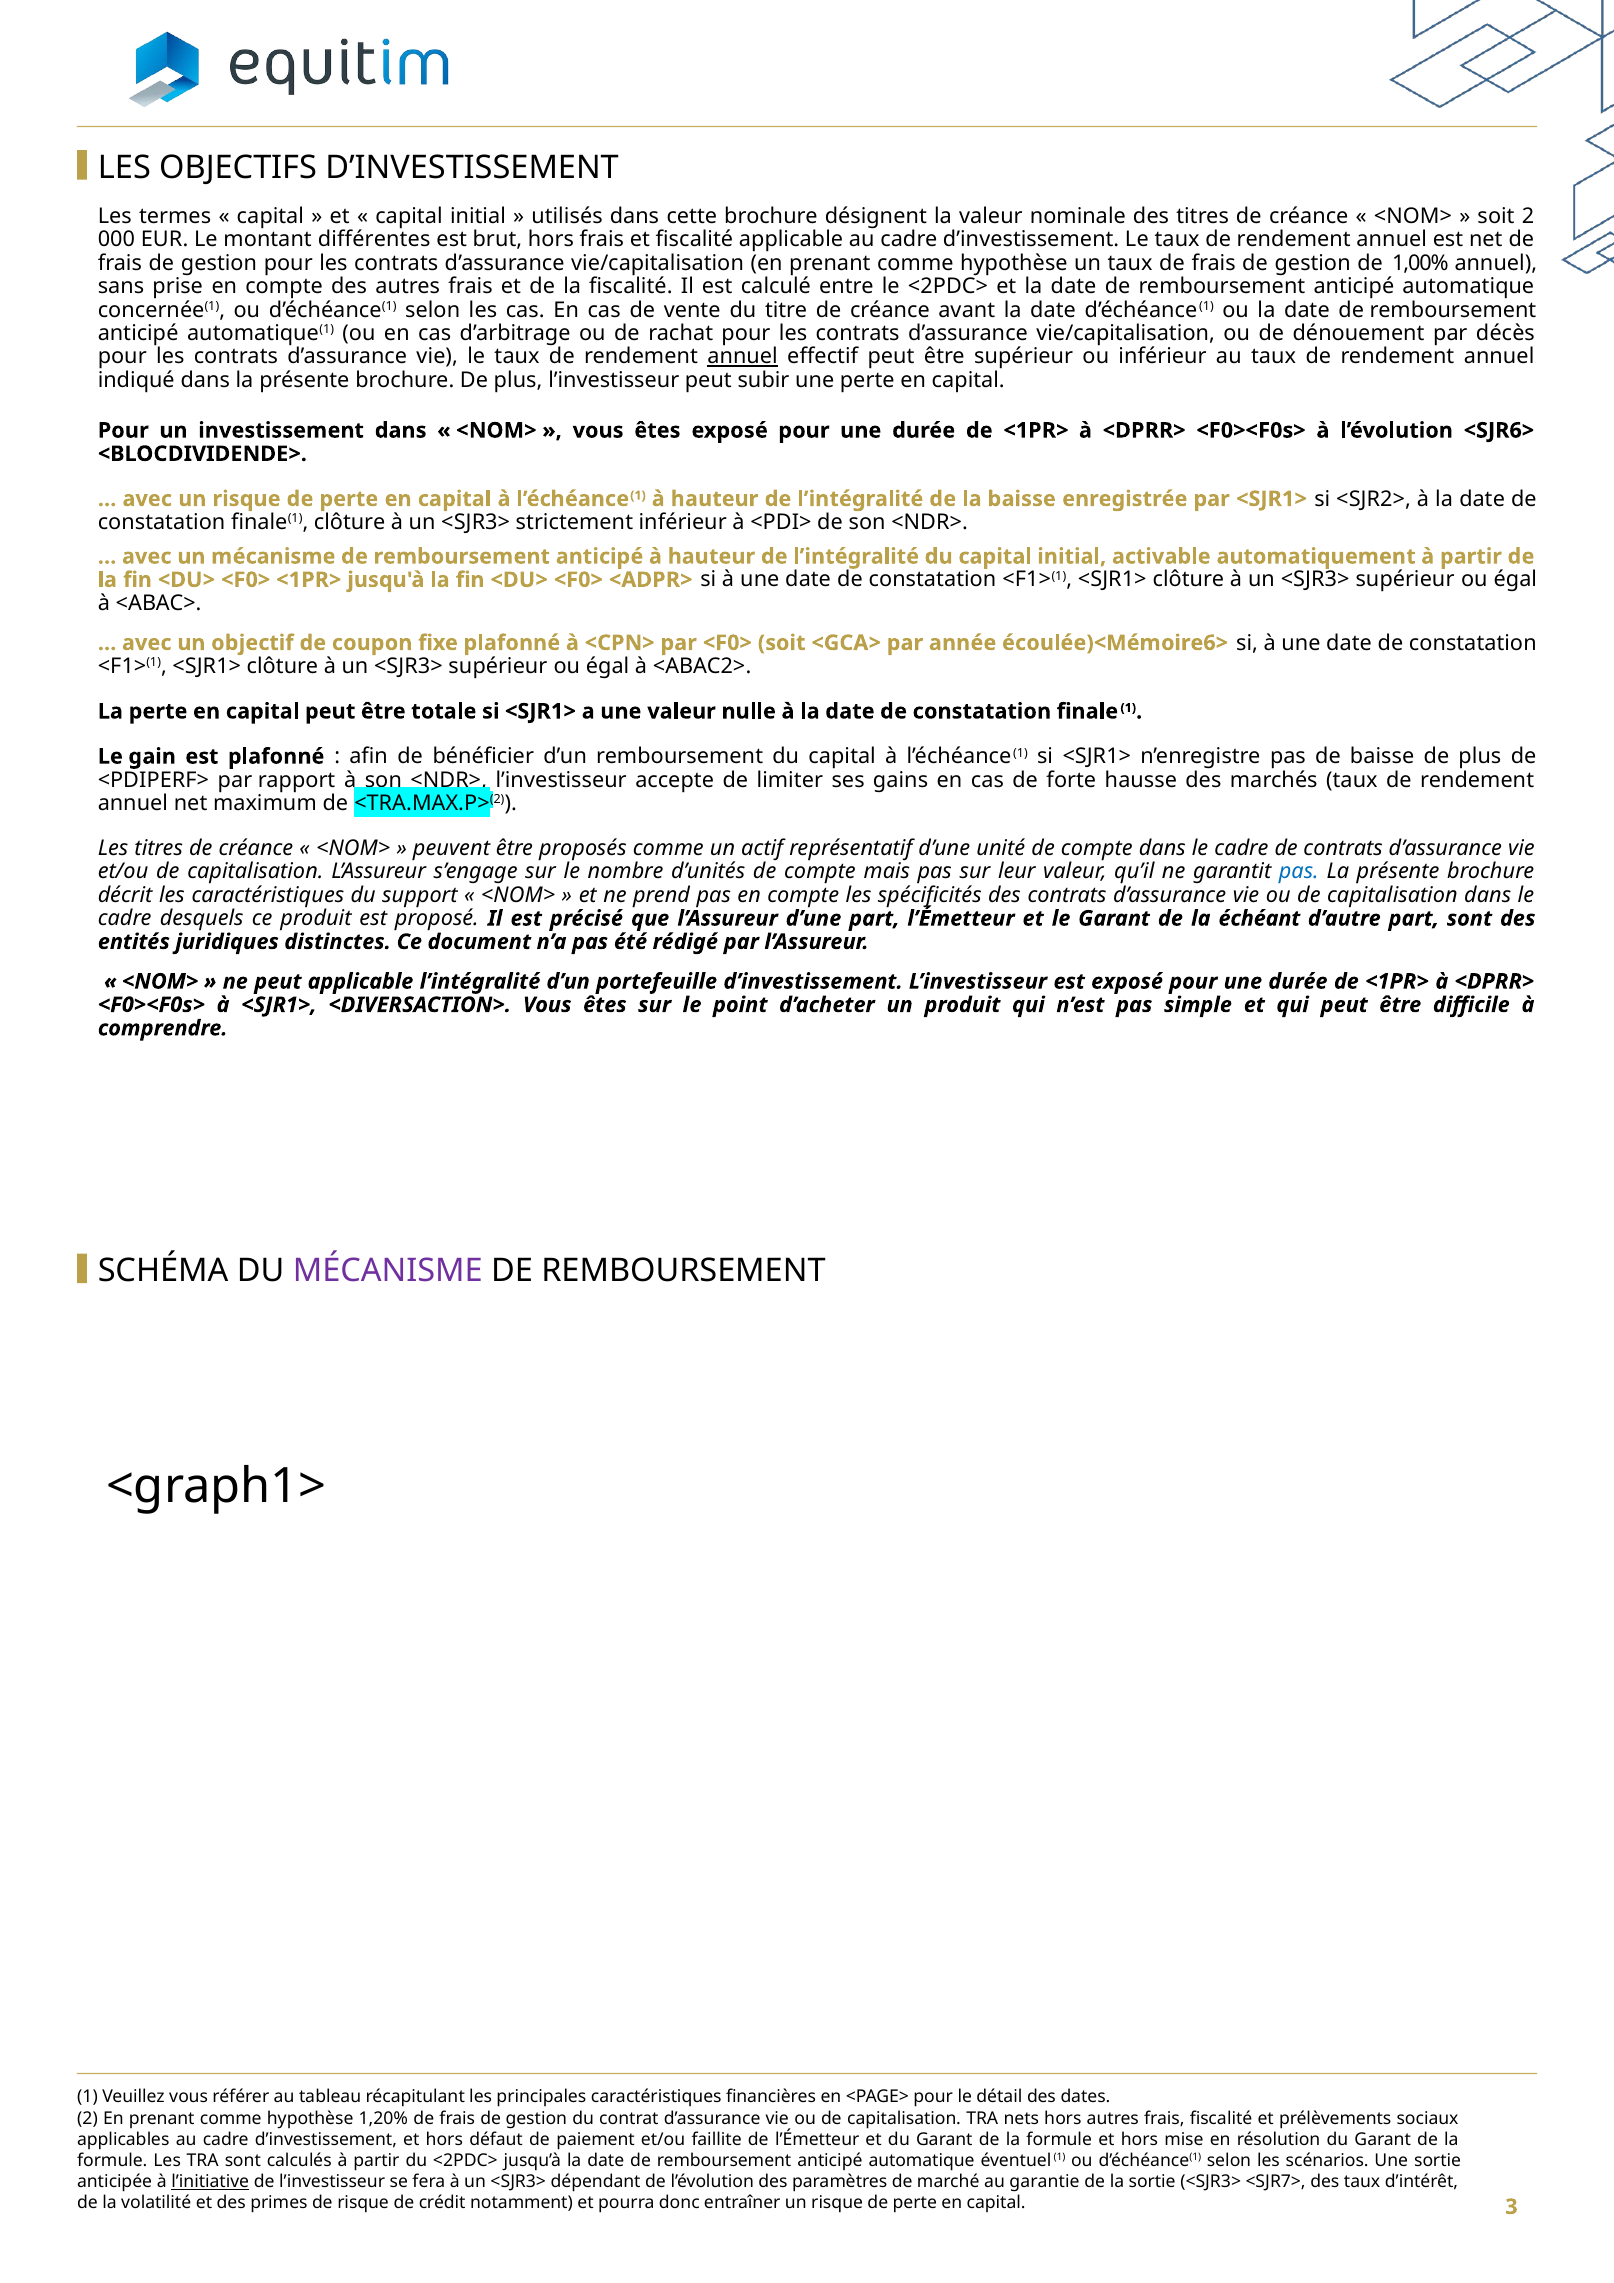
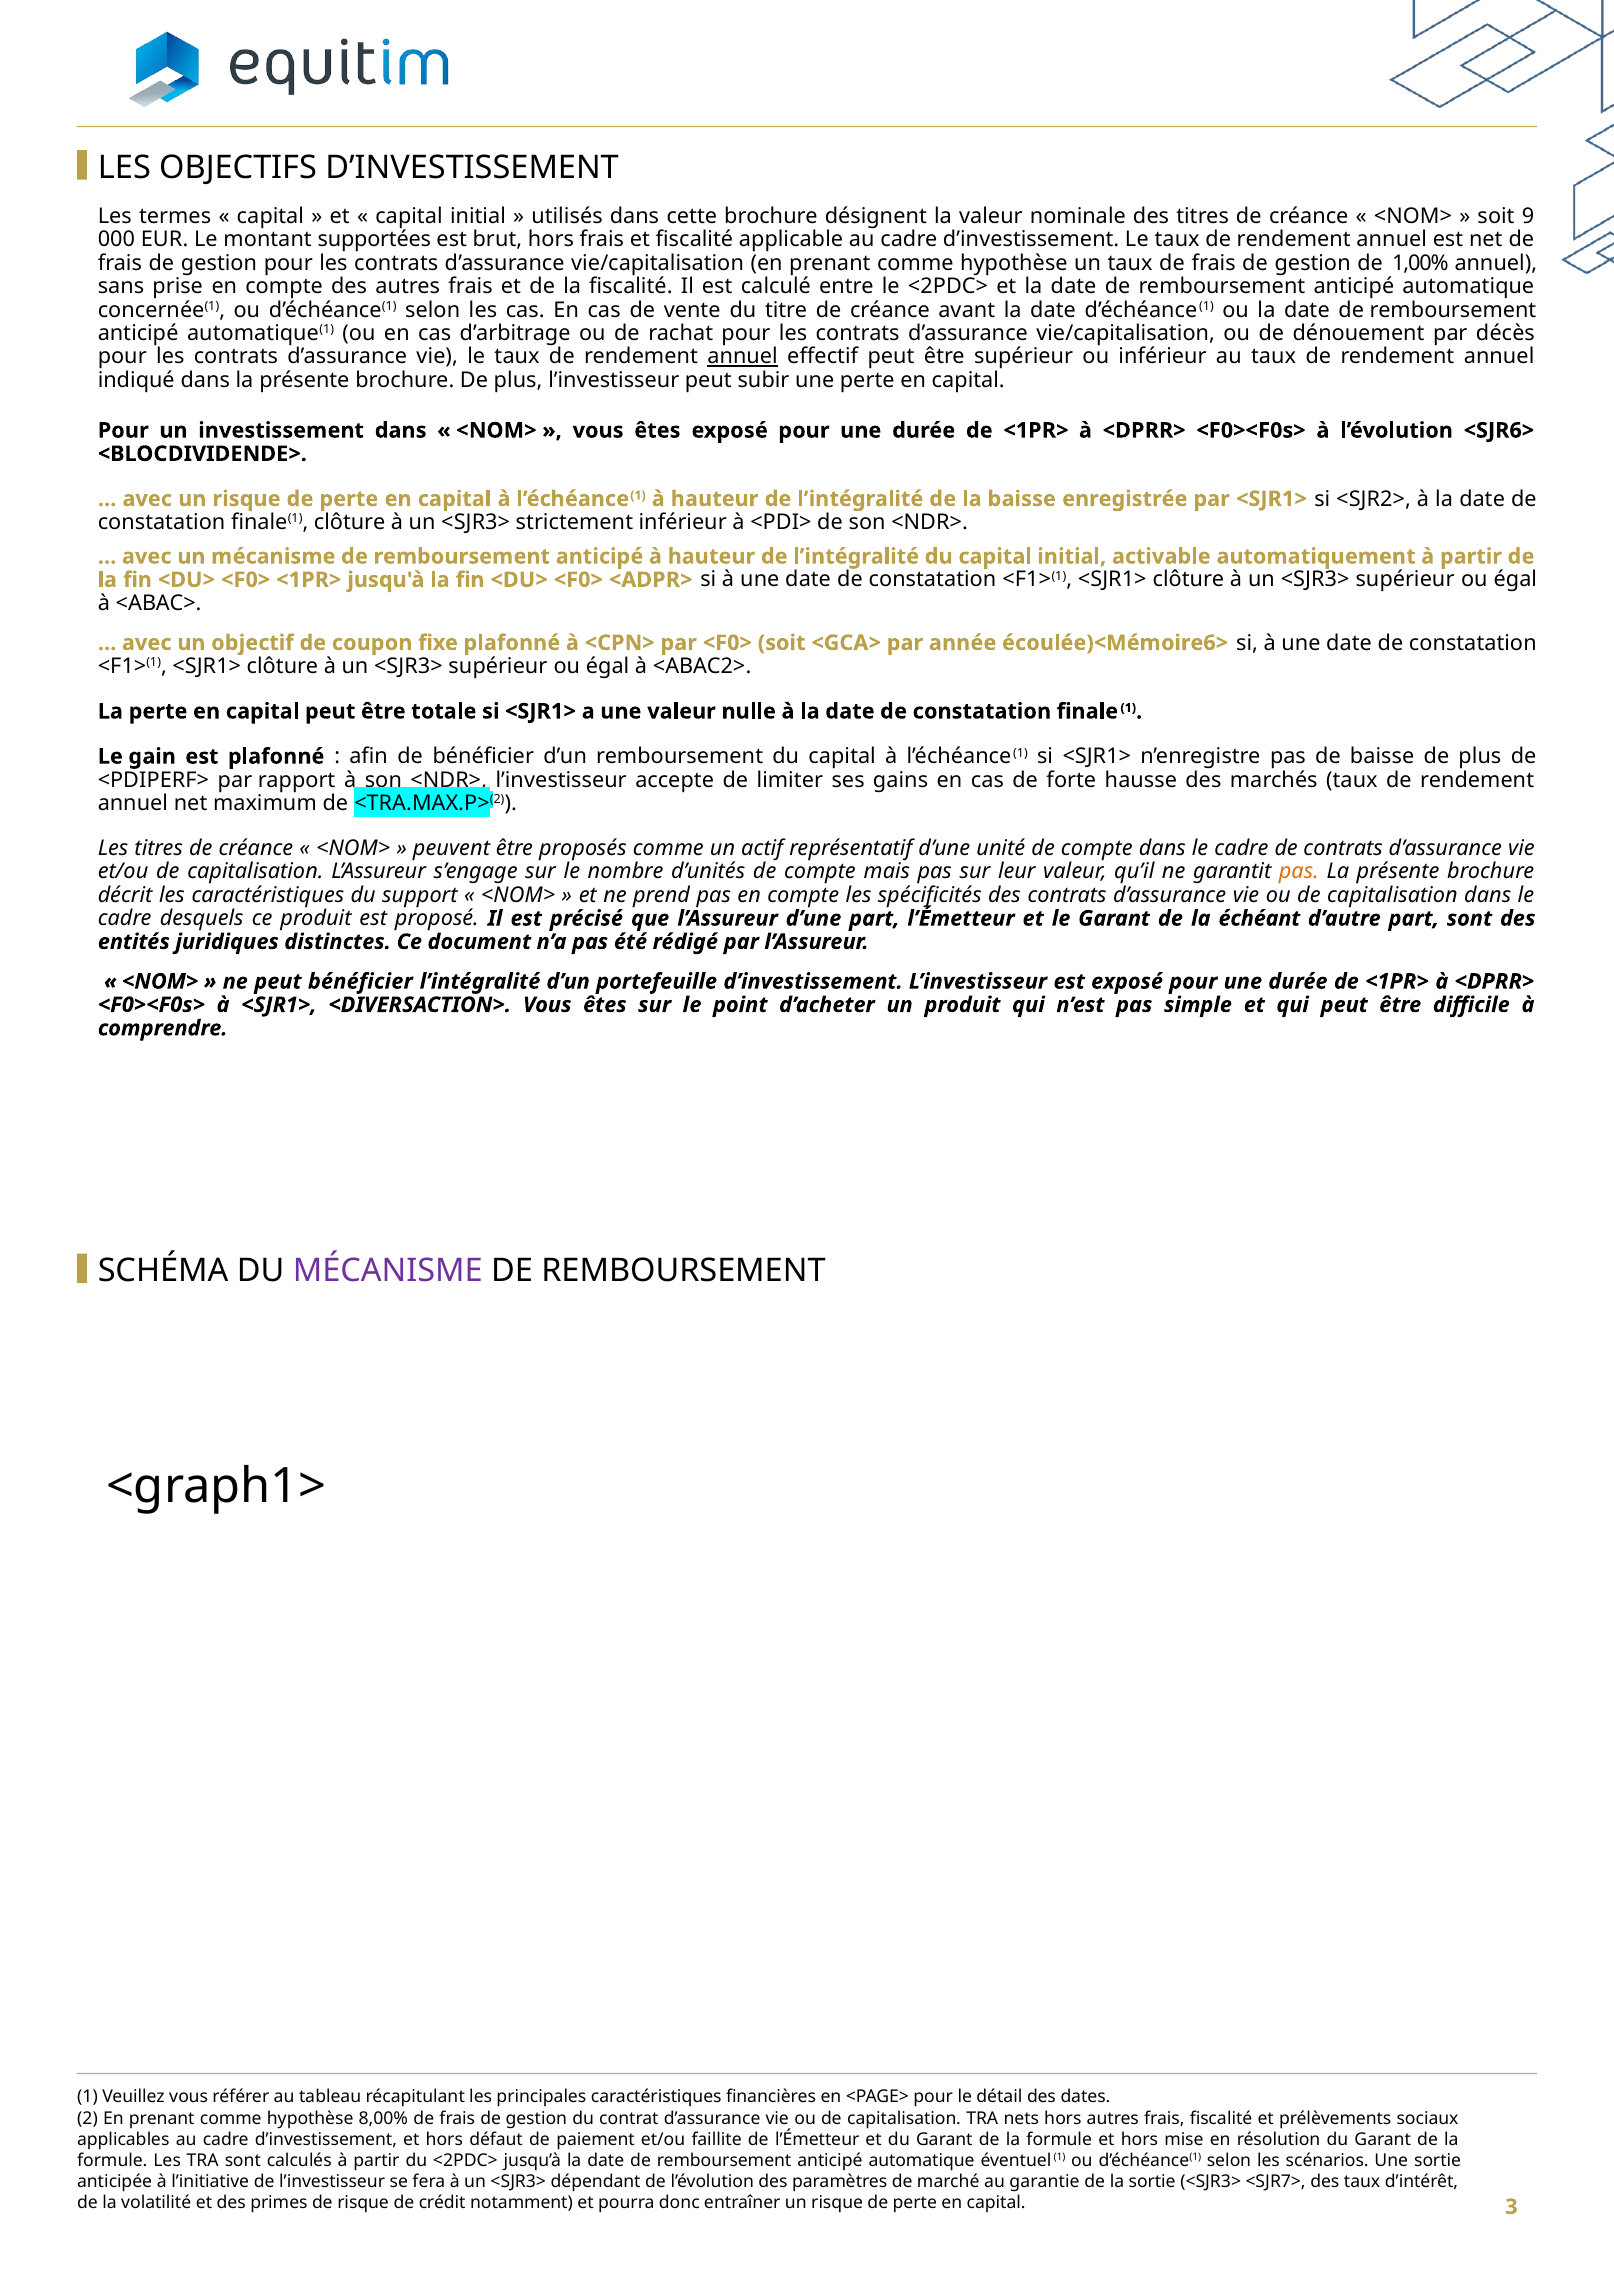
soit 2: 2 -> 9
différentes: différentes -> supportées
pas at (1299, 872) colour: blue -> orange
peut applicable: applicable -> bénéficier
1,20%: 1,20% -> 8,00%
l’initiative underline: present -> none
